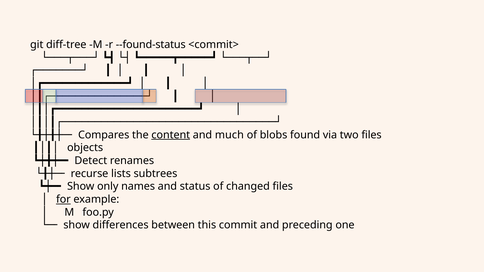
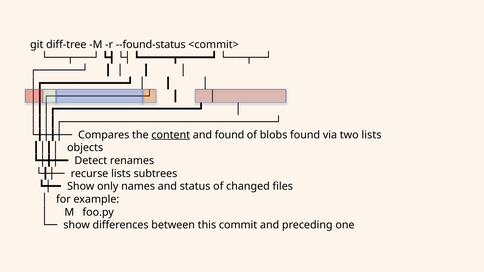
and much: much -> found
two files: files -> lists
for underline: present -> none
